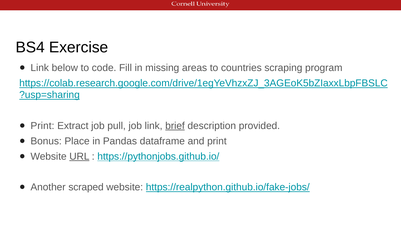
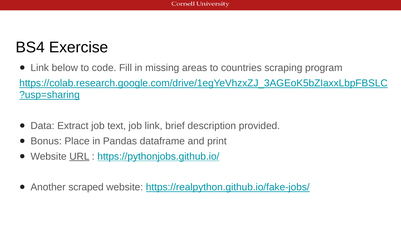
Print at (42, 125): Print -> Data
pull: pull -> text
brief underline: present -> none
